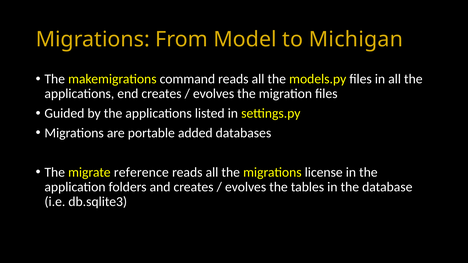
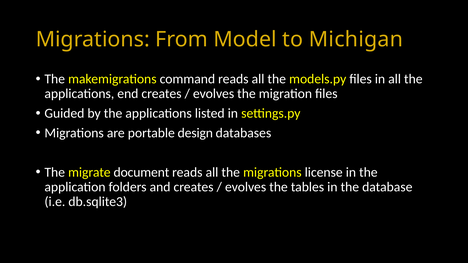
added: added -> design
reference: reference -> document
